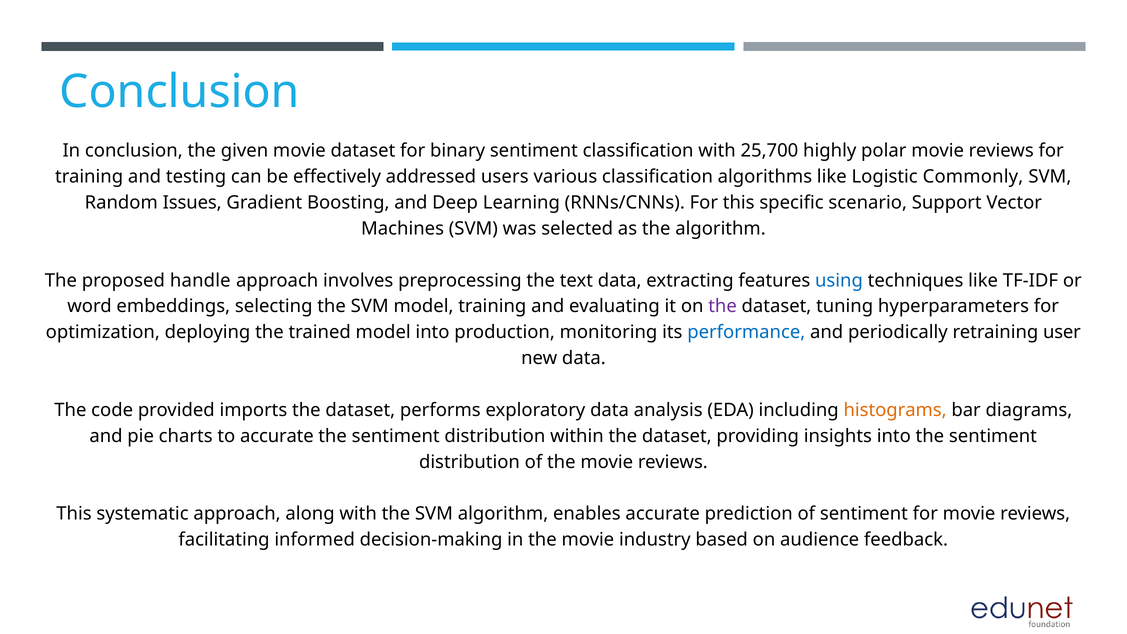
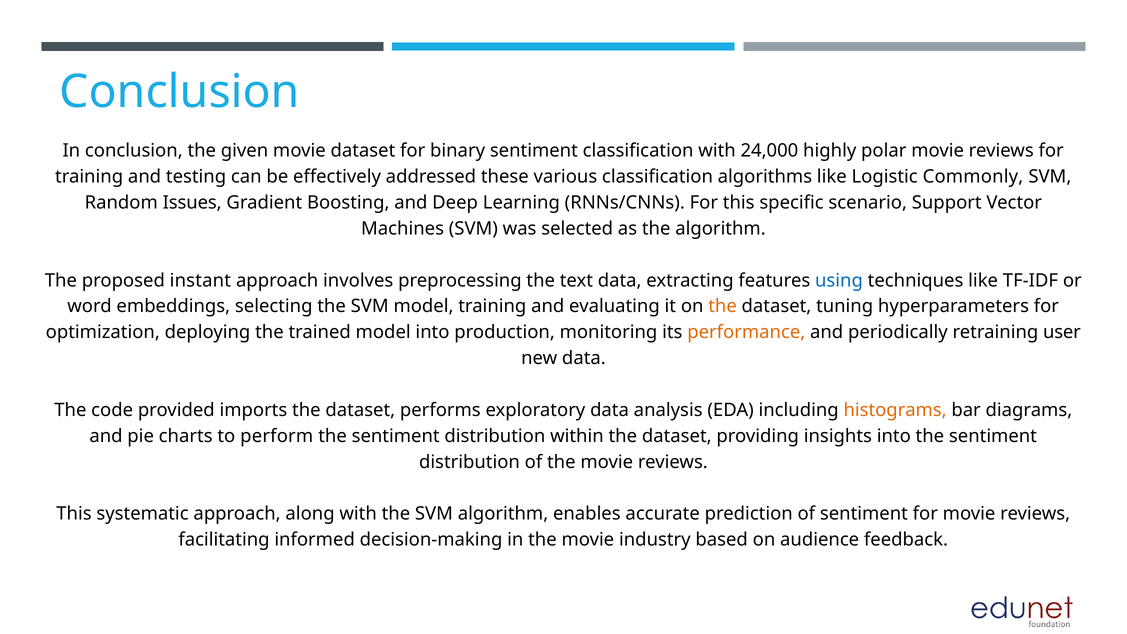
25,700: 25,700 -> 24,000
users: users -> these
handle: handle -> instant
the at (723, 306) colour: purple -> orange
performance colour: blue -> orange
to accurate: accurate -> perform
